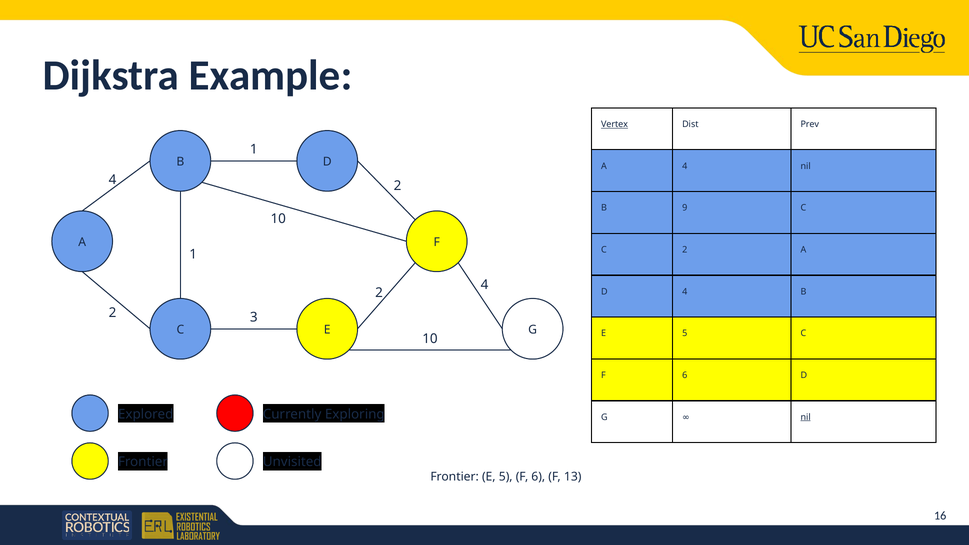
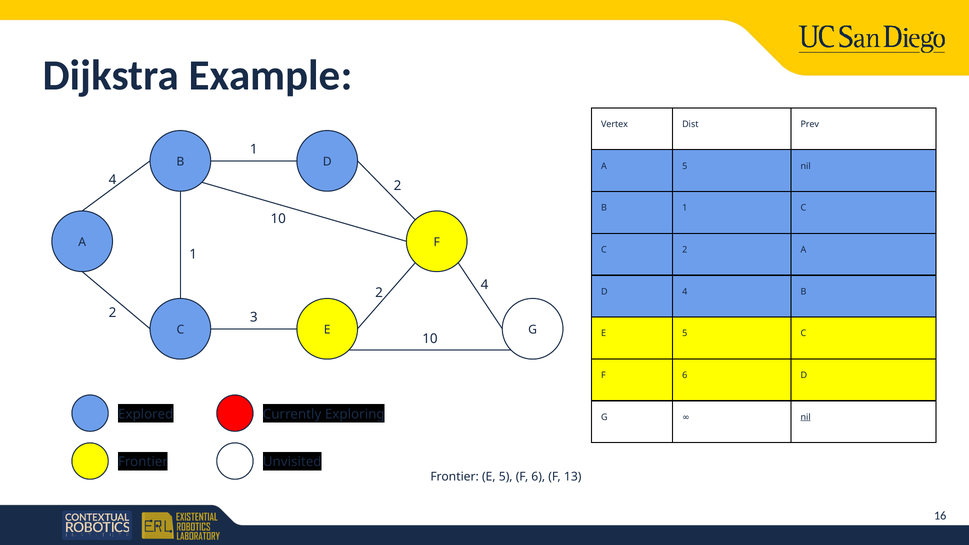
Vertex underline: present -> none
A 4: 4 -> 5
B 9: 9 -> 1
